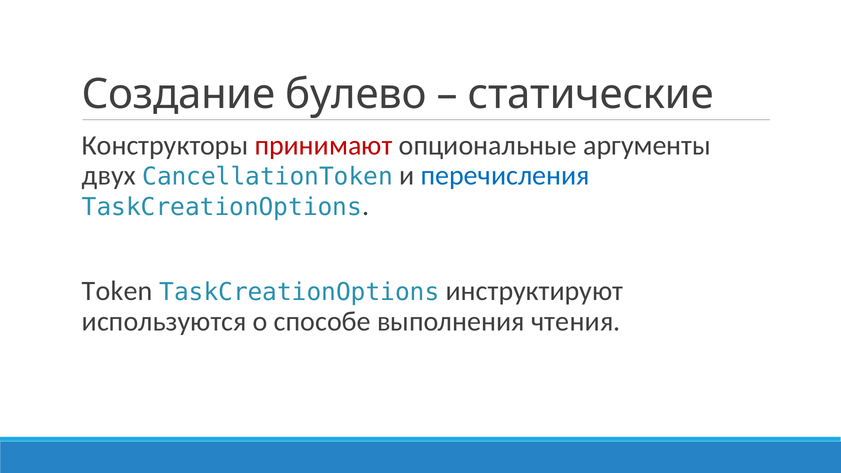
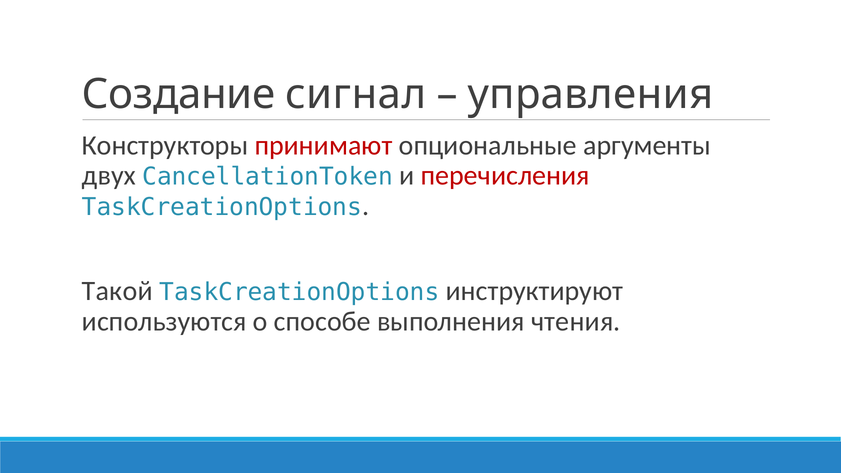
булево: булево -> сигнал
статические: статические -> управления
перечисления colour: blue -> red
Token: Token -> Такой
